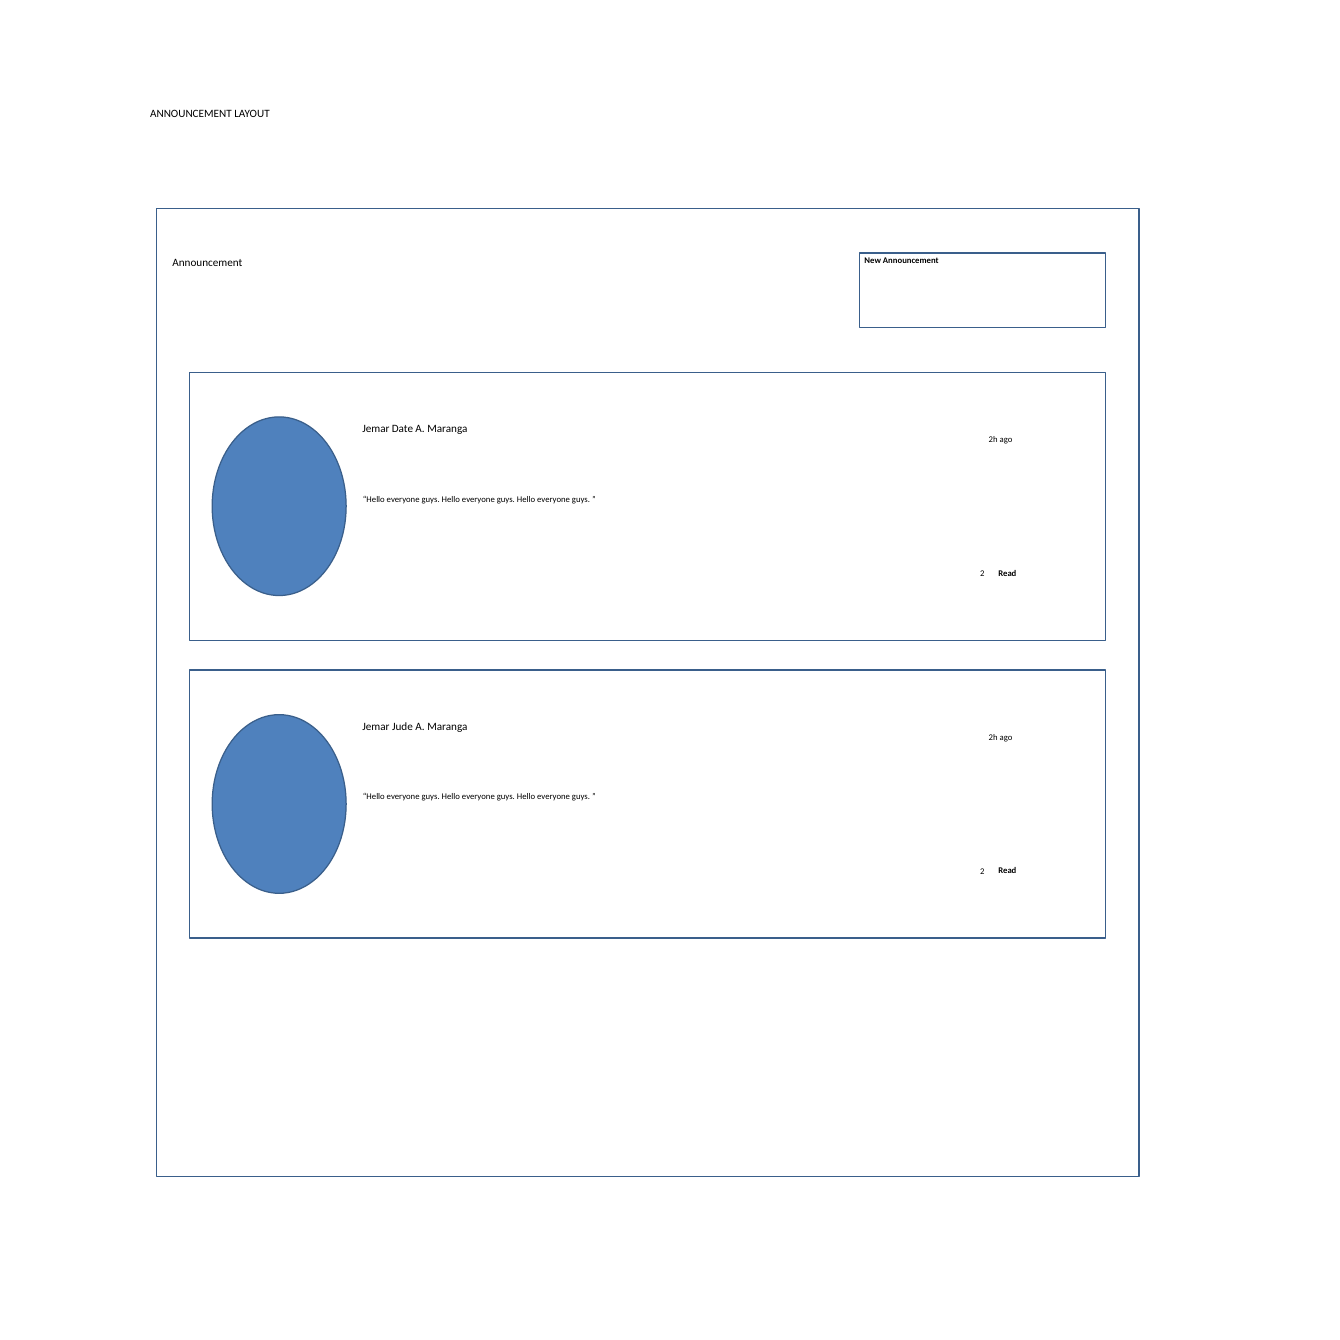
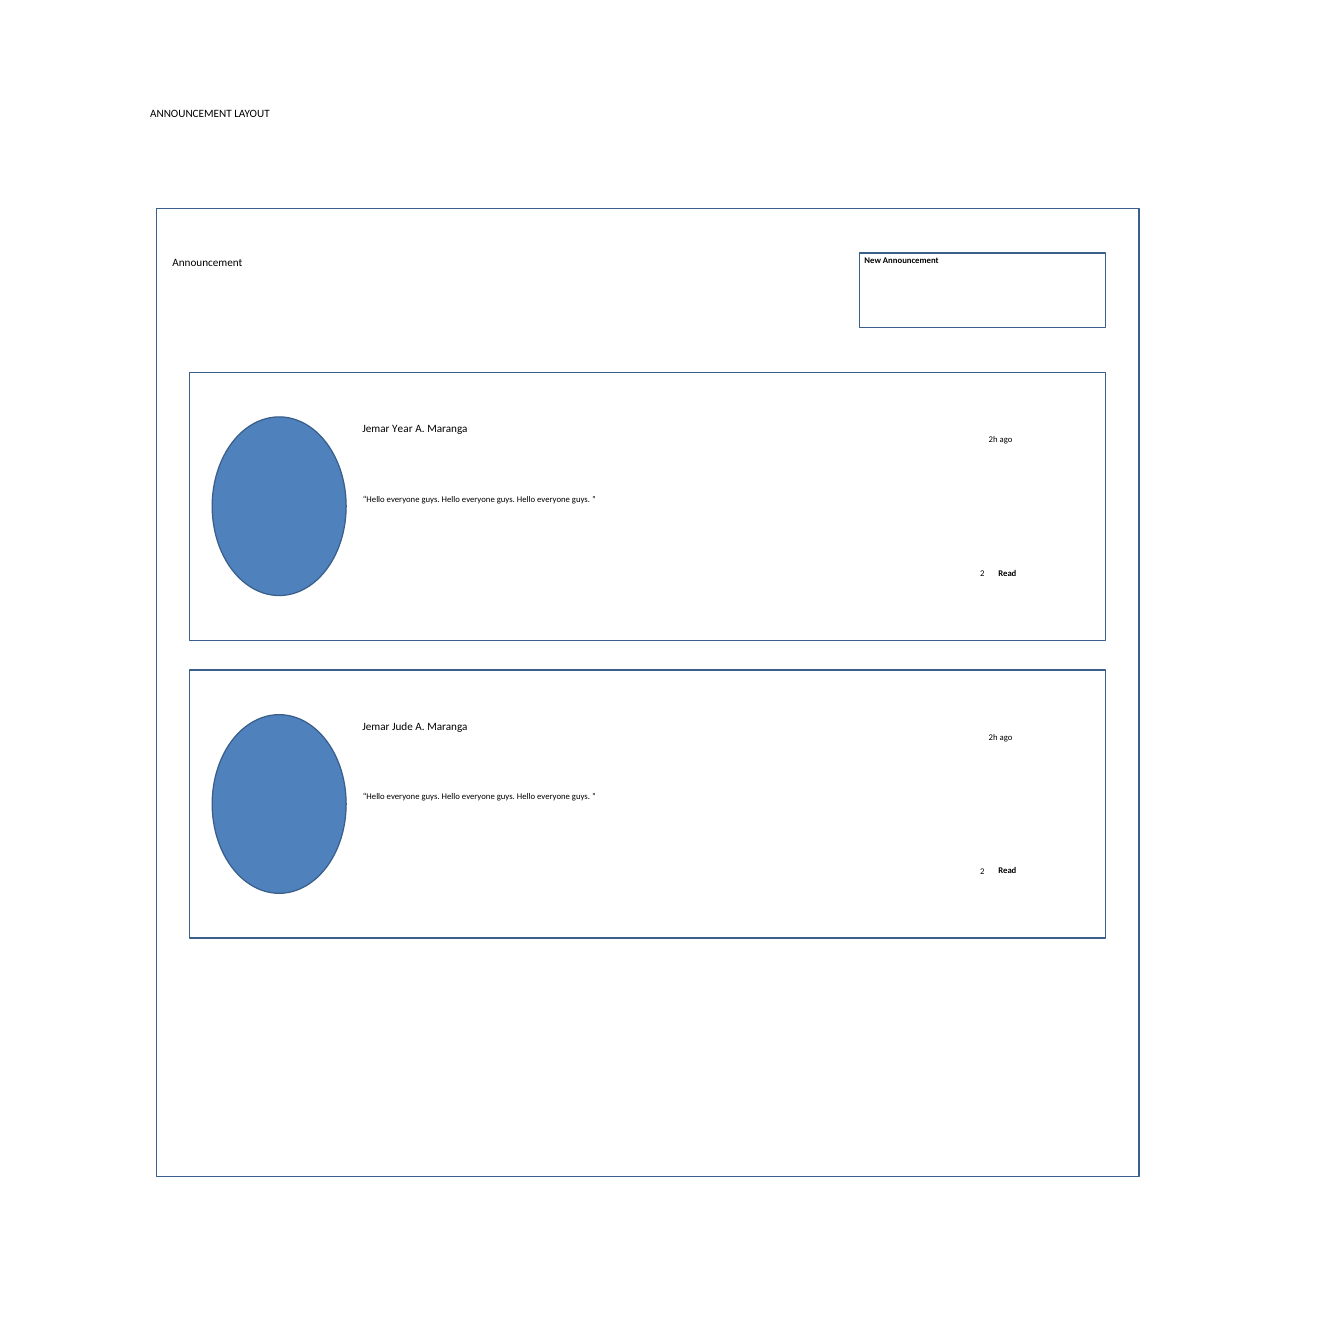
Date: Date -> Year
